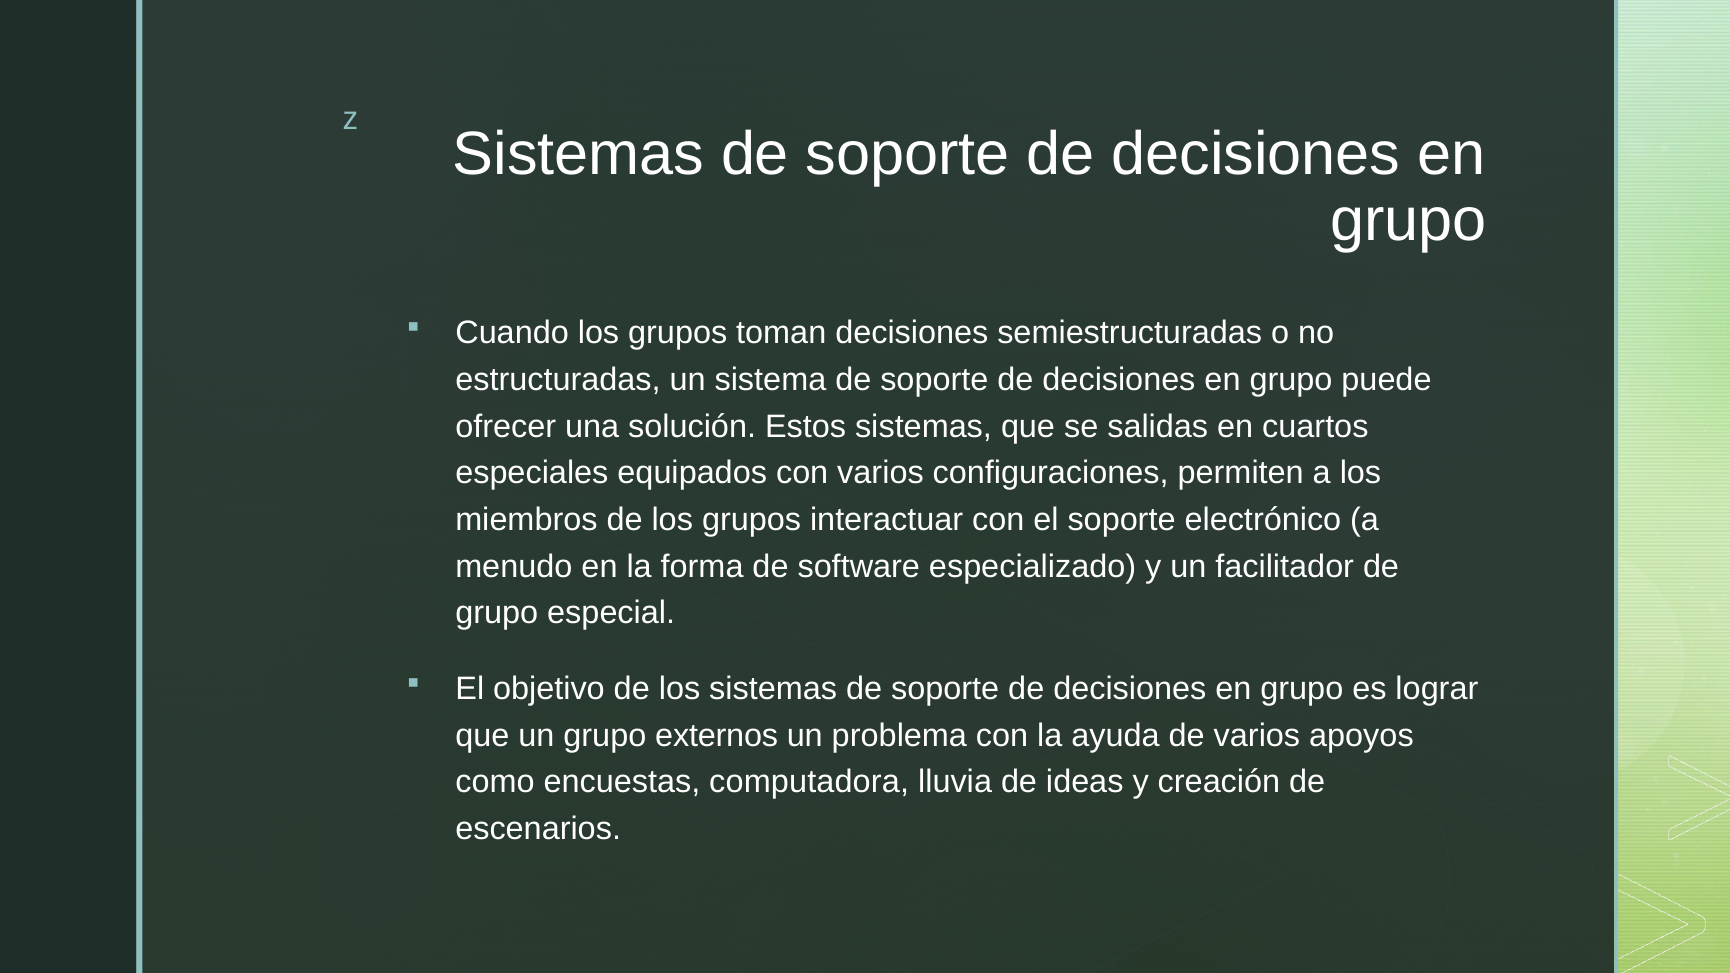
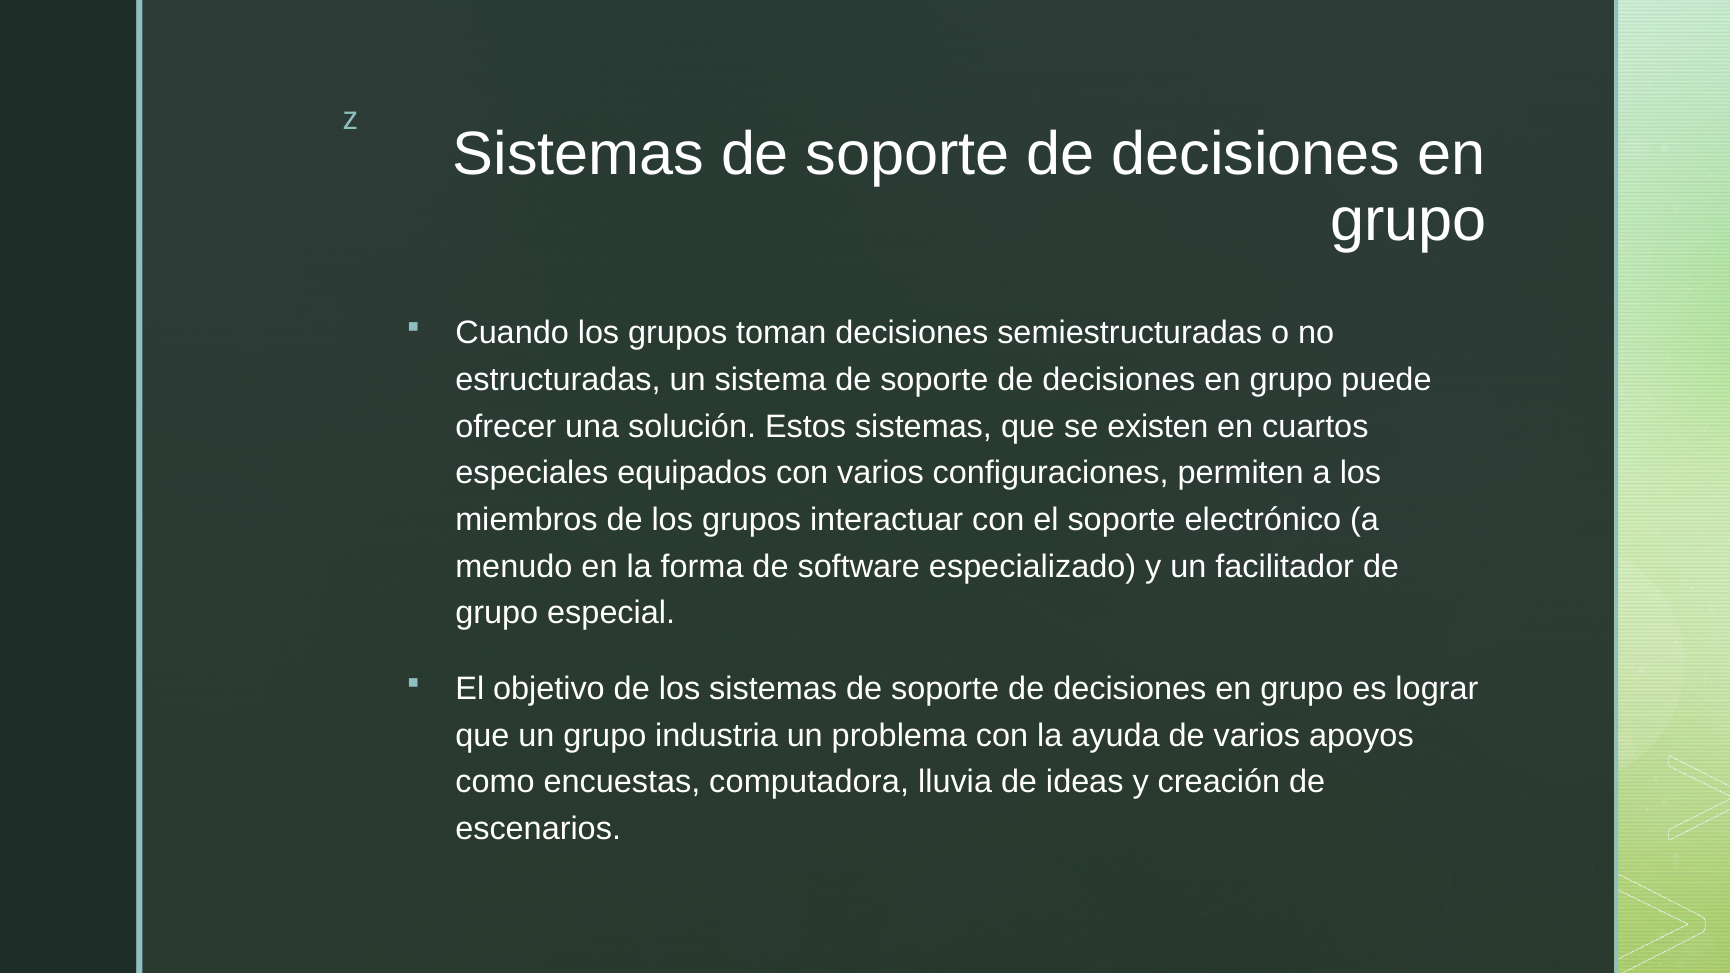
salidas: salidas -> existen
externos: externos -> industria
